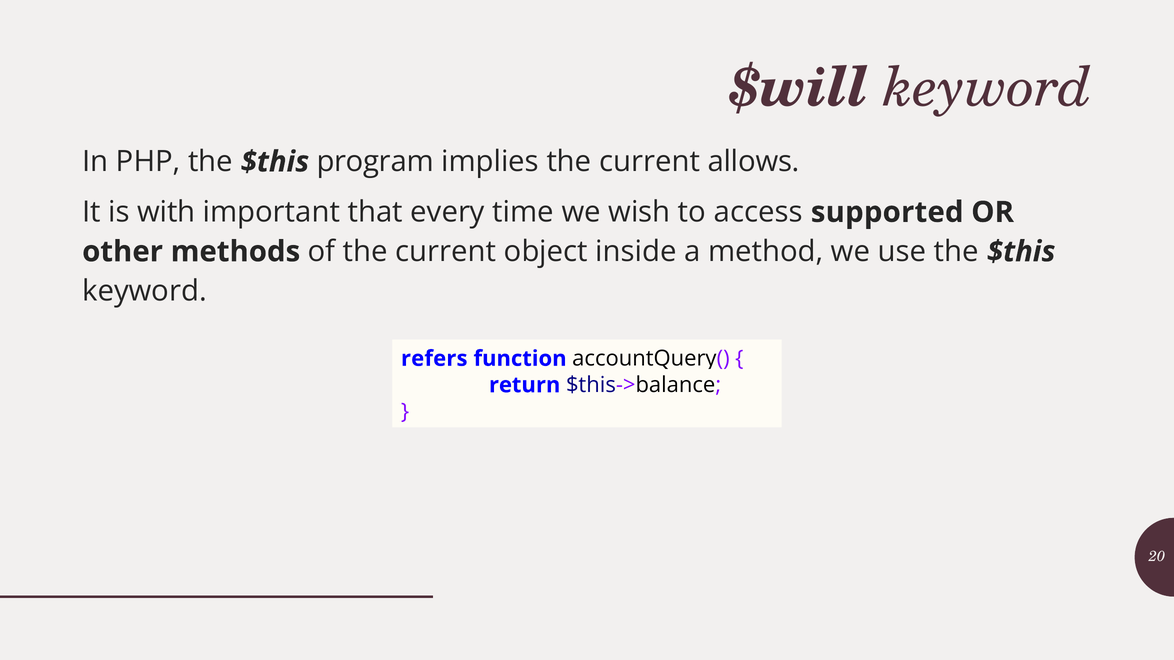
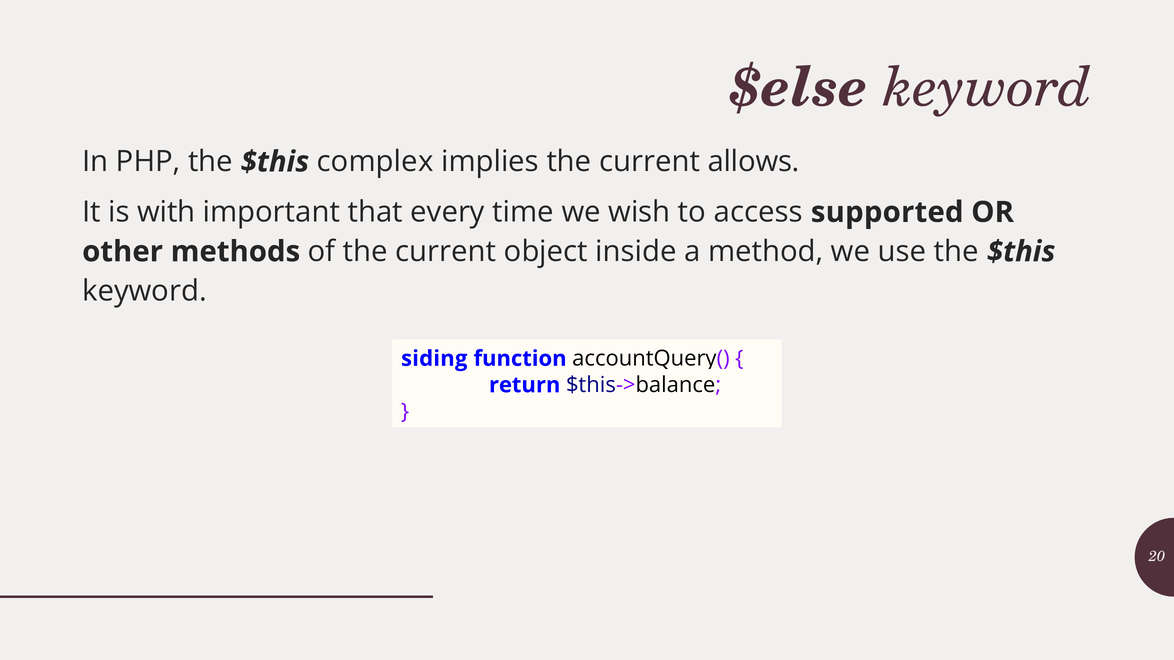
$will: $will -> $else
program: program -> complex
refers: refers -> siding
